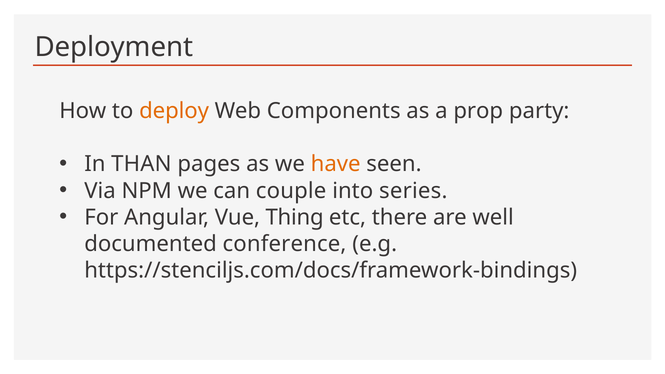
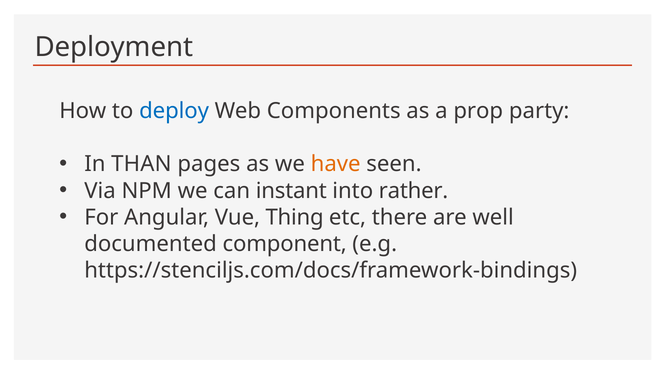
deploy colour: orange -> blue
couple: couple -> instant
series: series -> rather
conference: conference -> component
